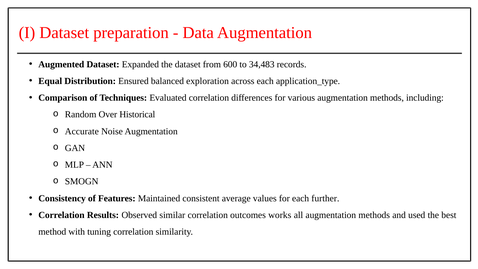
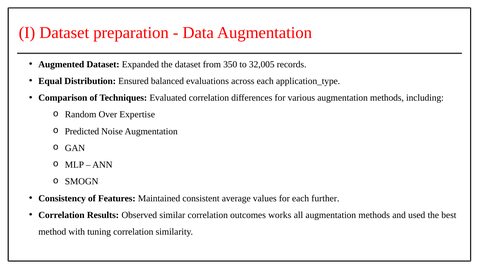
600: 600 -> 350
34,483: 34,483 -> 32,005
exploration: exploration -> evaluations
Historical: Historical -> Expertise
Accurate: Accurate -> Predicted
